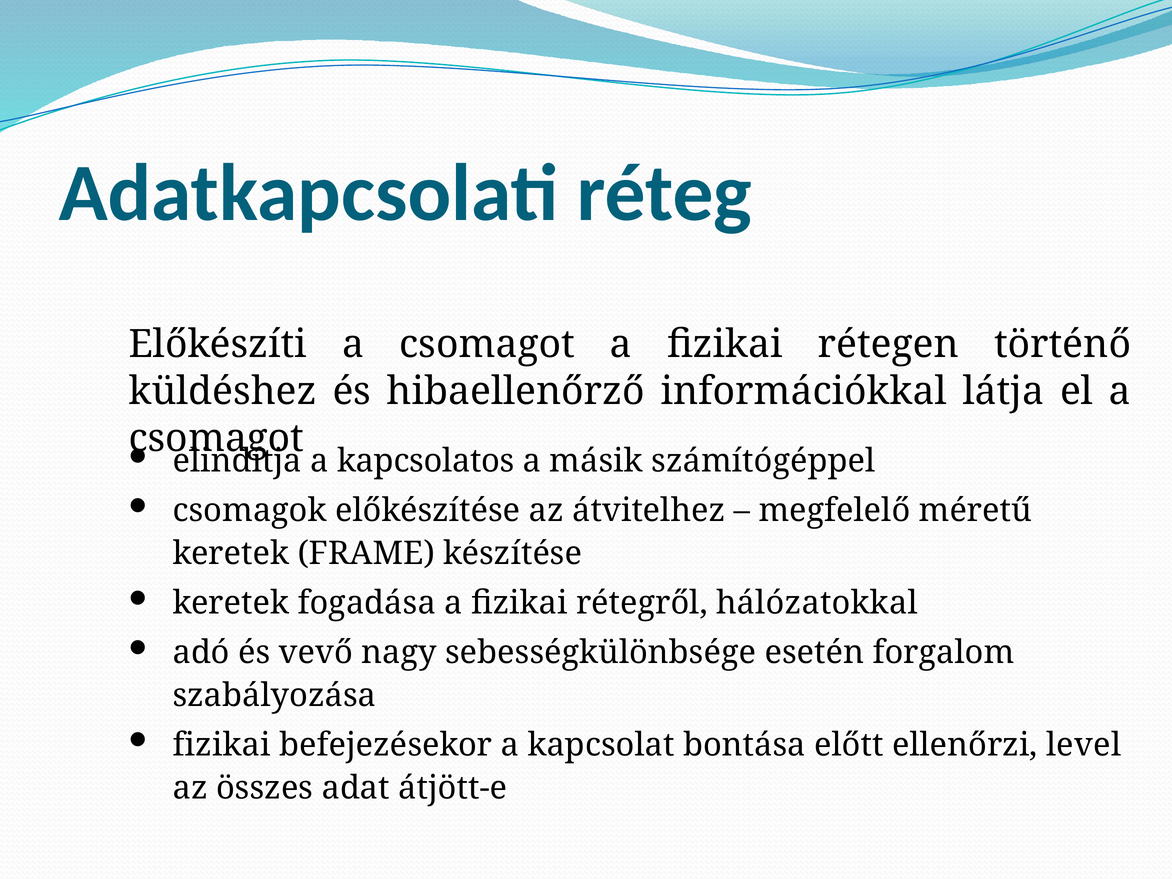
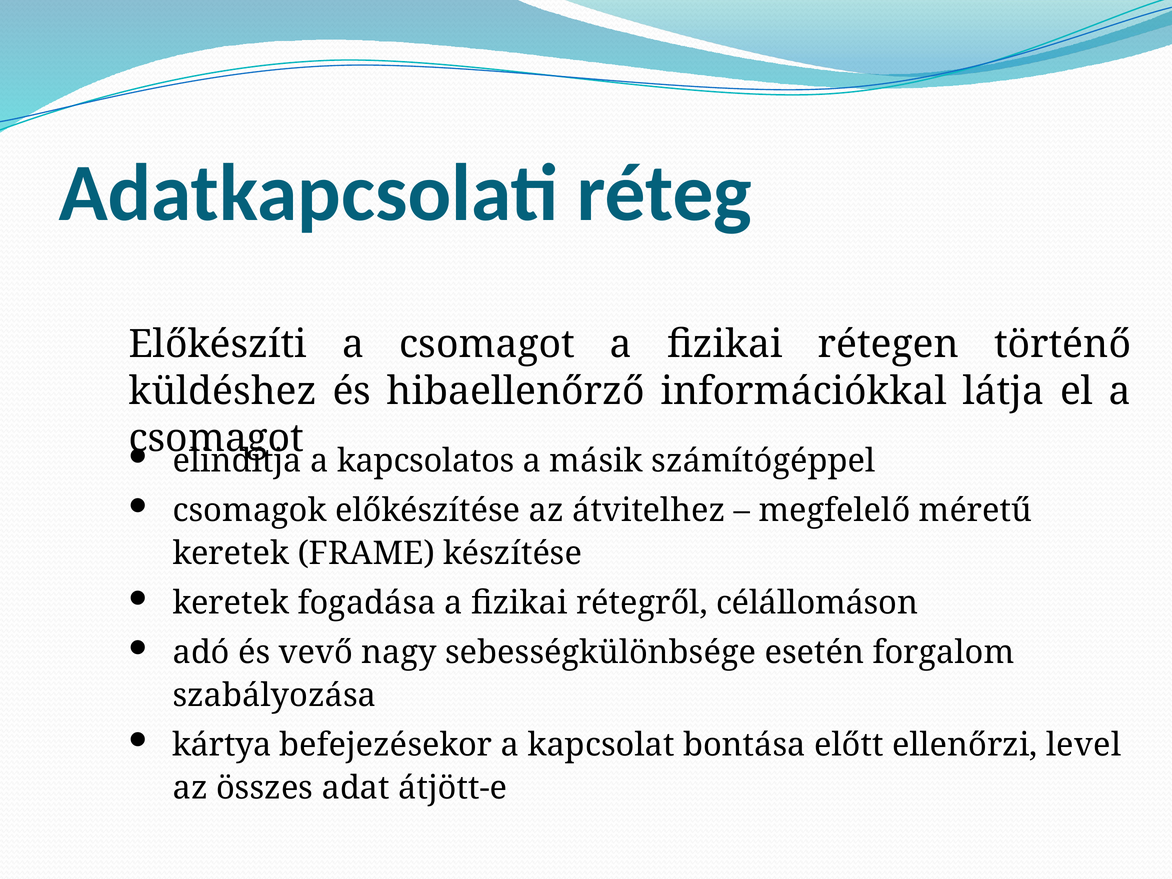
hálózatokkal: hálózatokkal -> célállomáson
fizikai at (222, 745): fizikai -> kártya
